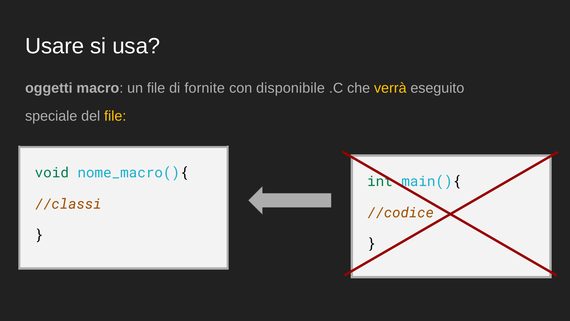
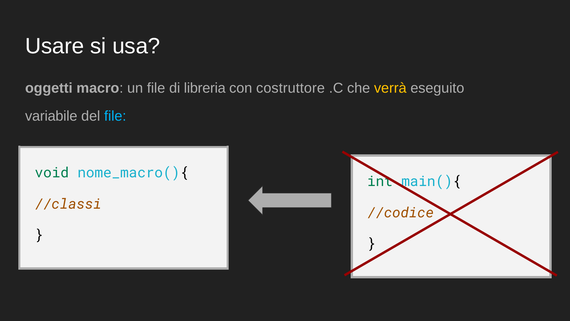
fornite: fornite -> libreria
disponibile: disponibile -> costruttore
speciale: speciale -> variabile
file at (115, 116) colour: yellow -> light blue
